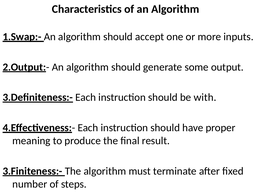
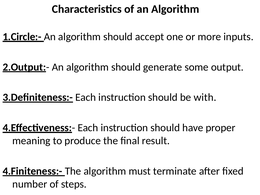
1.Swap:-: 1.Swap:- -> 1.Circle:-
3.Finiteness:-: 3.Finiteness:- -> 4.Finiteness:-
